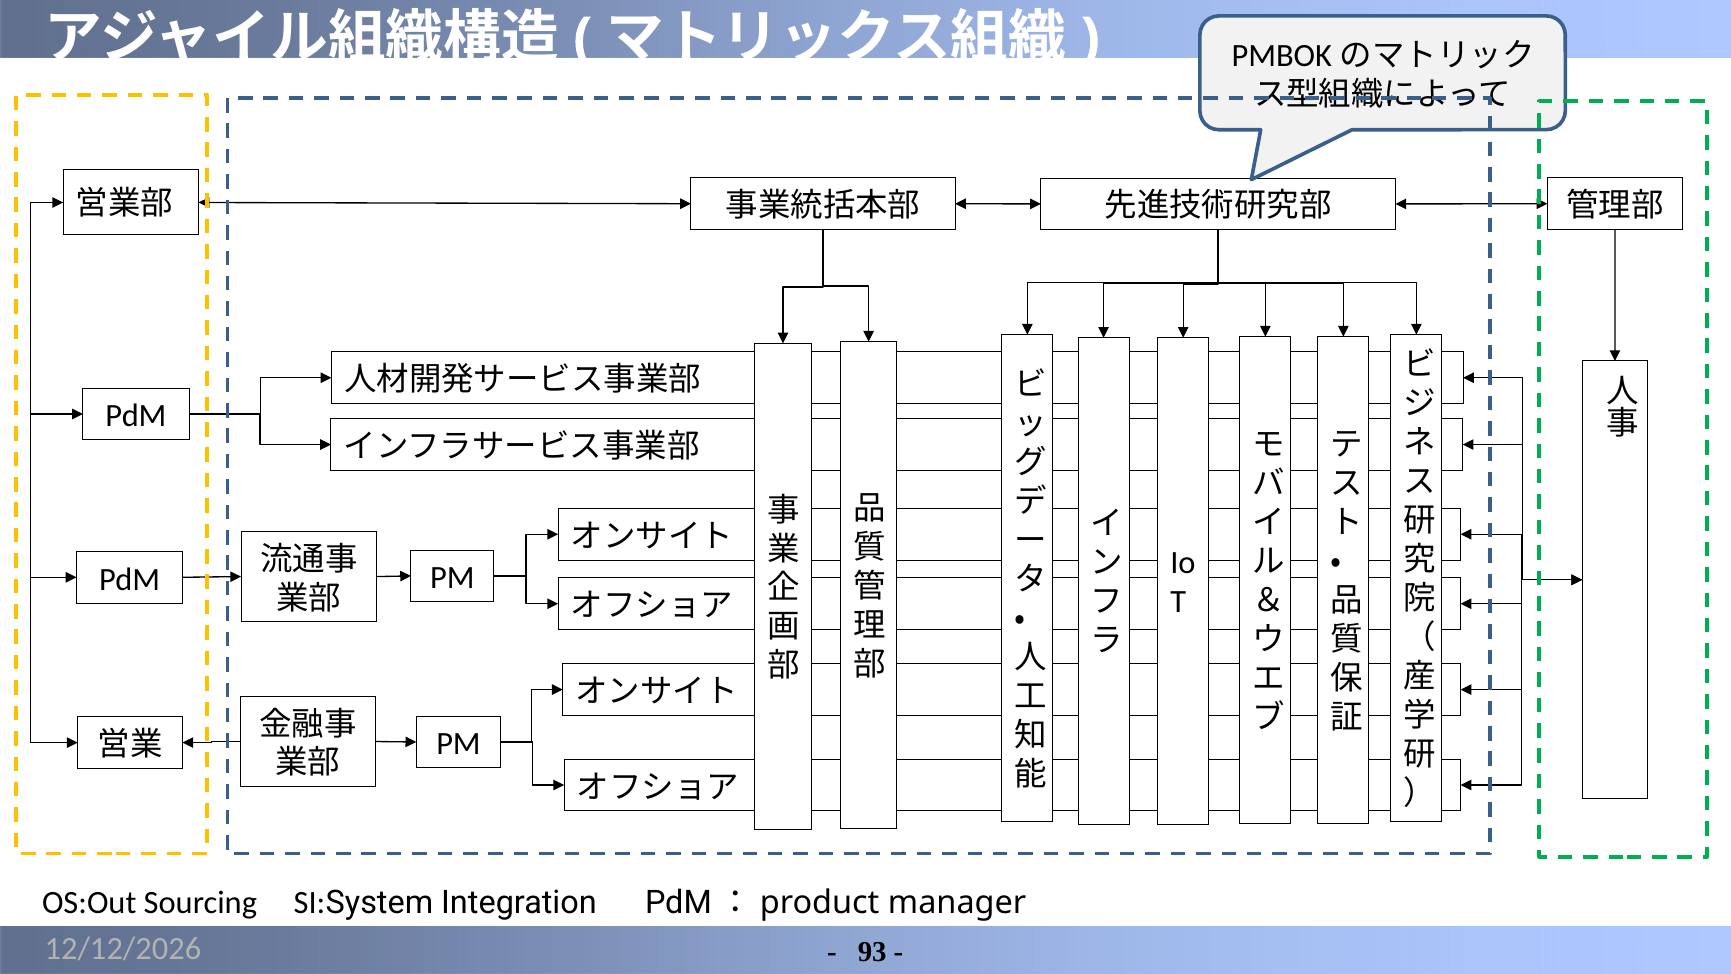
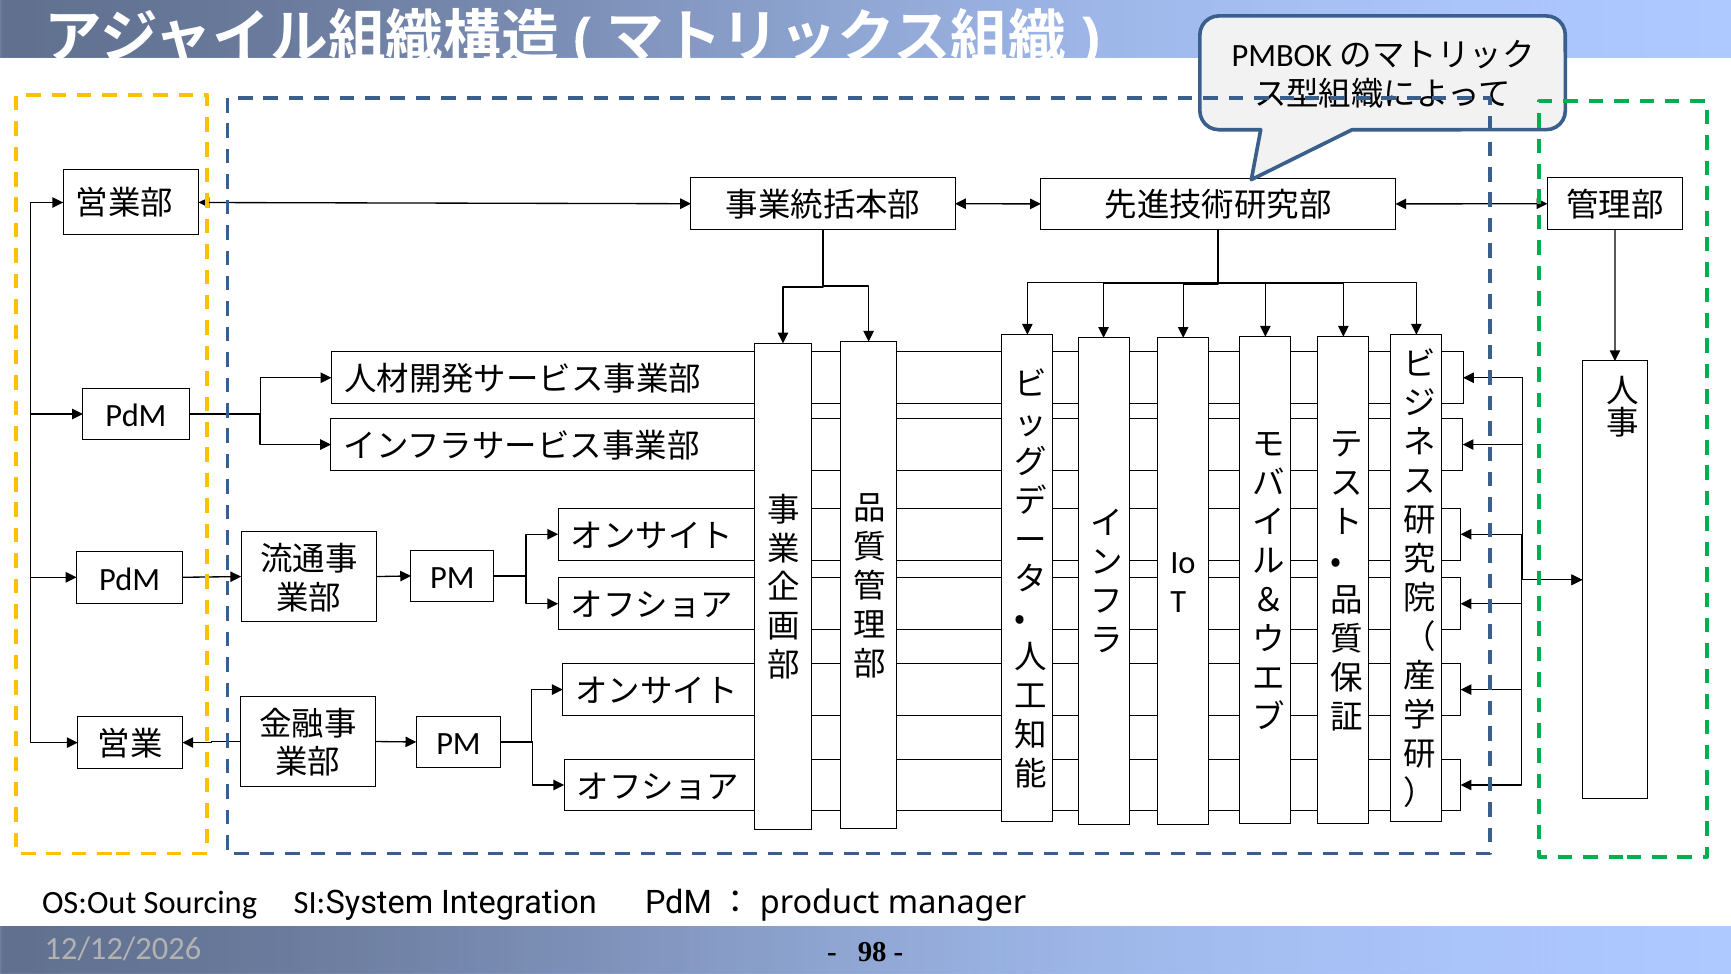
93: 93 -> 98
